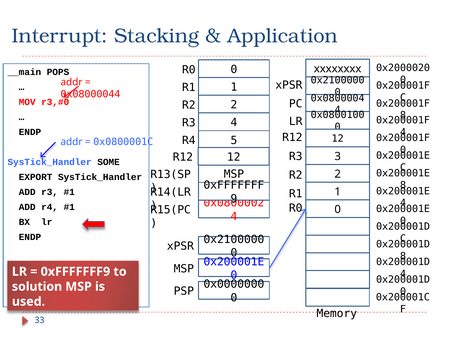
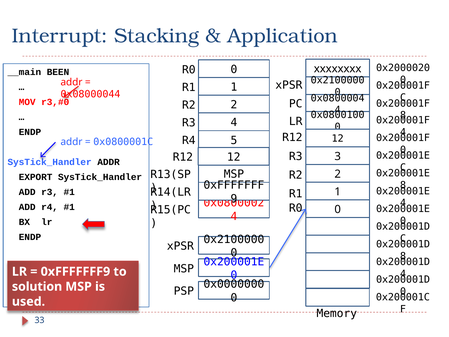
POPS: POPS -> BEEN
SysTick_Handler SOME: SOME -> ADDR
